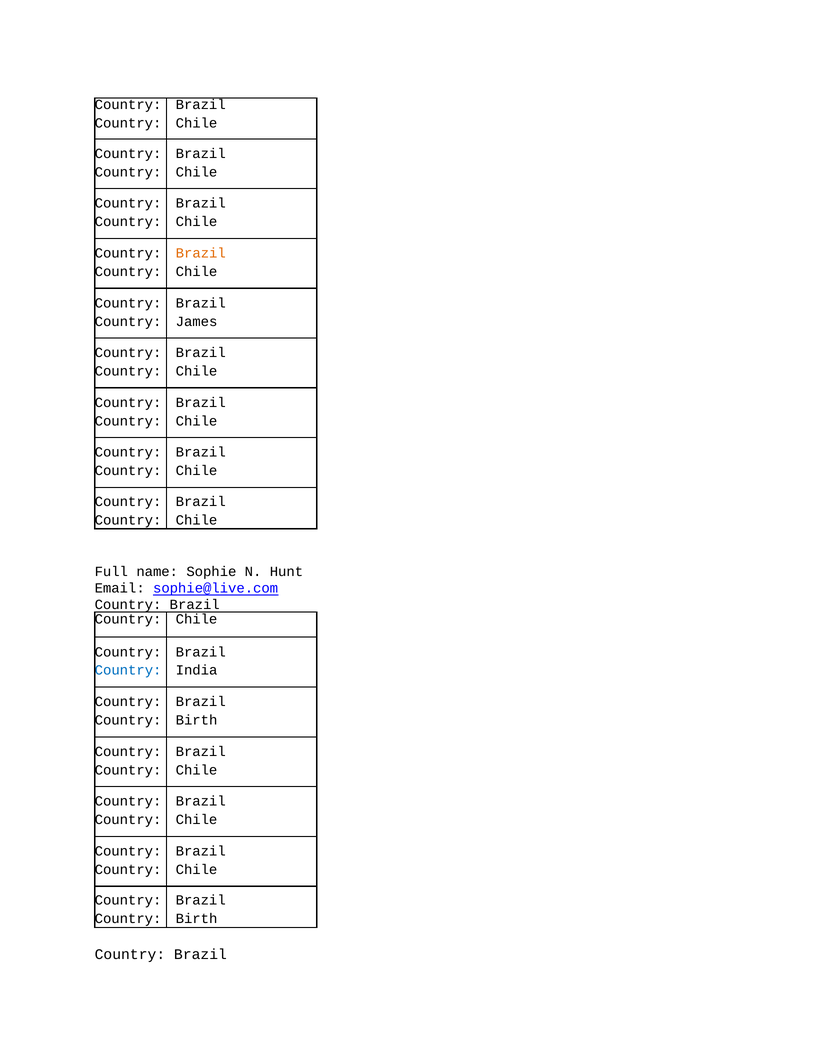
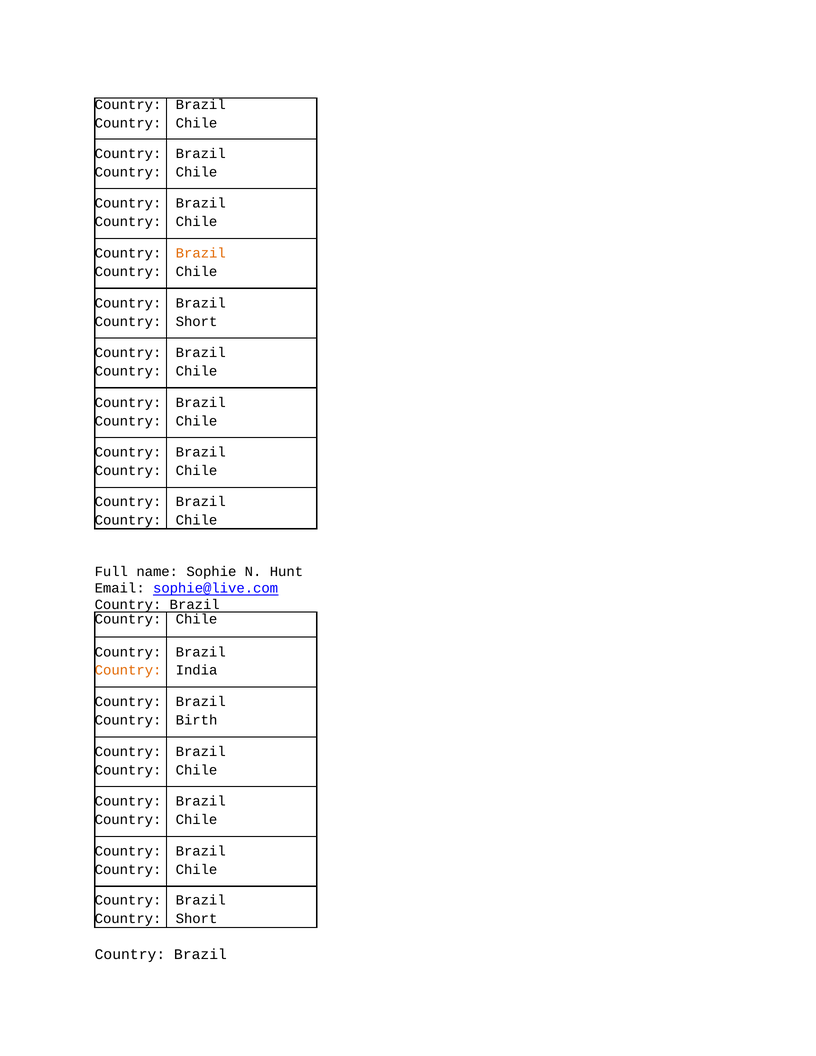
James at (197, 321): James -> Short
Country at (128, 670) colour: blue -> orange
Birth at (197, 919): Birth -> Short
